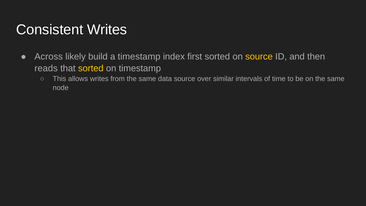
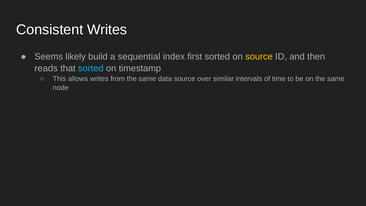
Across: Across -> Seems
a timestamp: timestamp -> sequential
sorted at (91, 68) colour: yellow -> light blue
